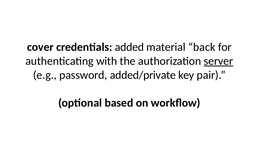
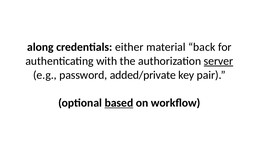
cover: cover -> along
added: added -> either
based underline: none -> present
